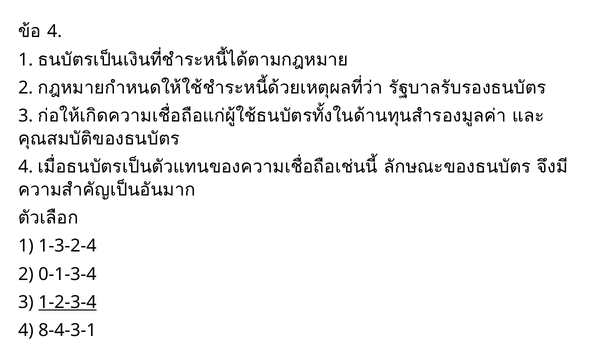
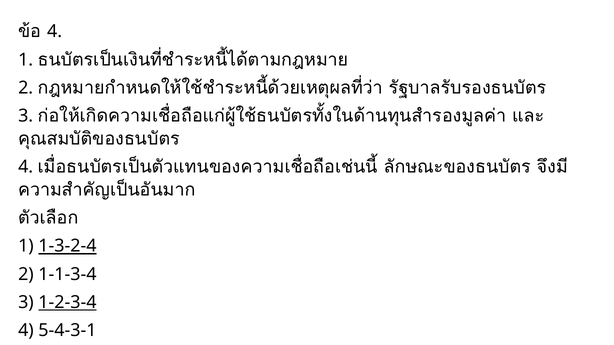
1-3-2-4 underline: none -> present
0-1-3-4: 0-1-3-4 -> 1-1-3-4
8-4-3-1: 8-4-3-1 -> 5-4-3-1
